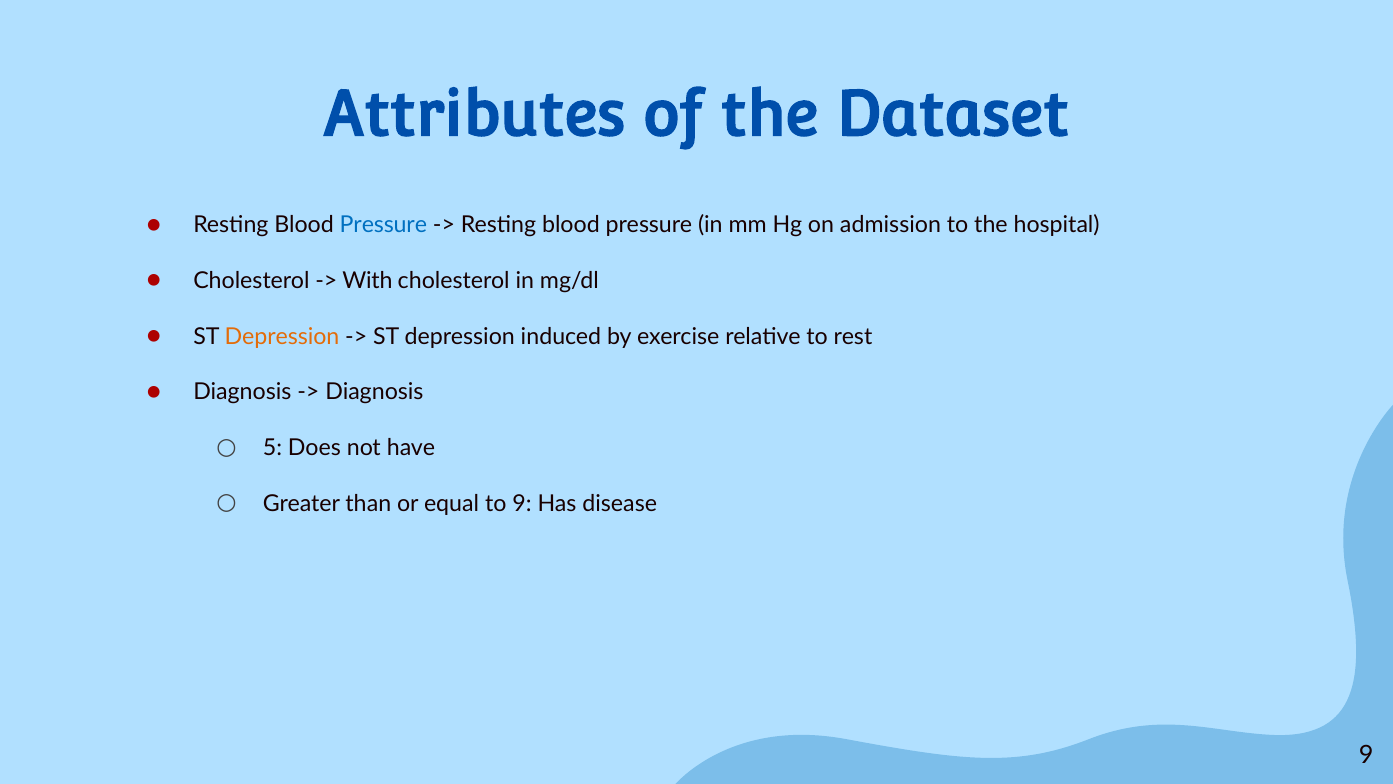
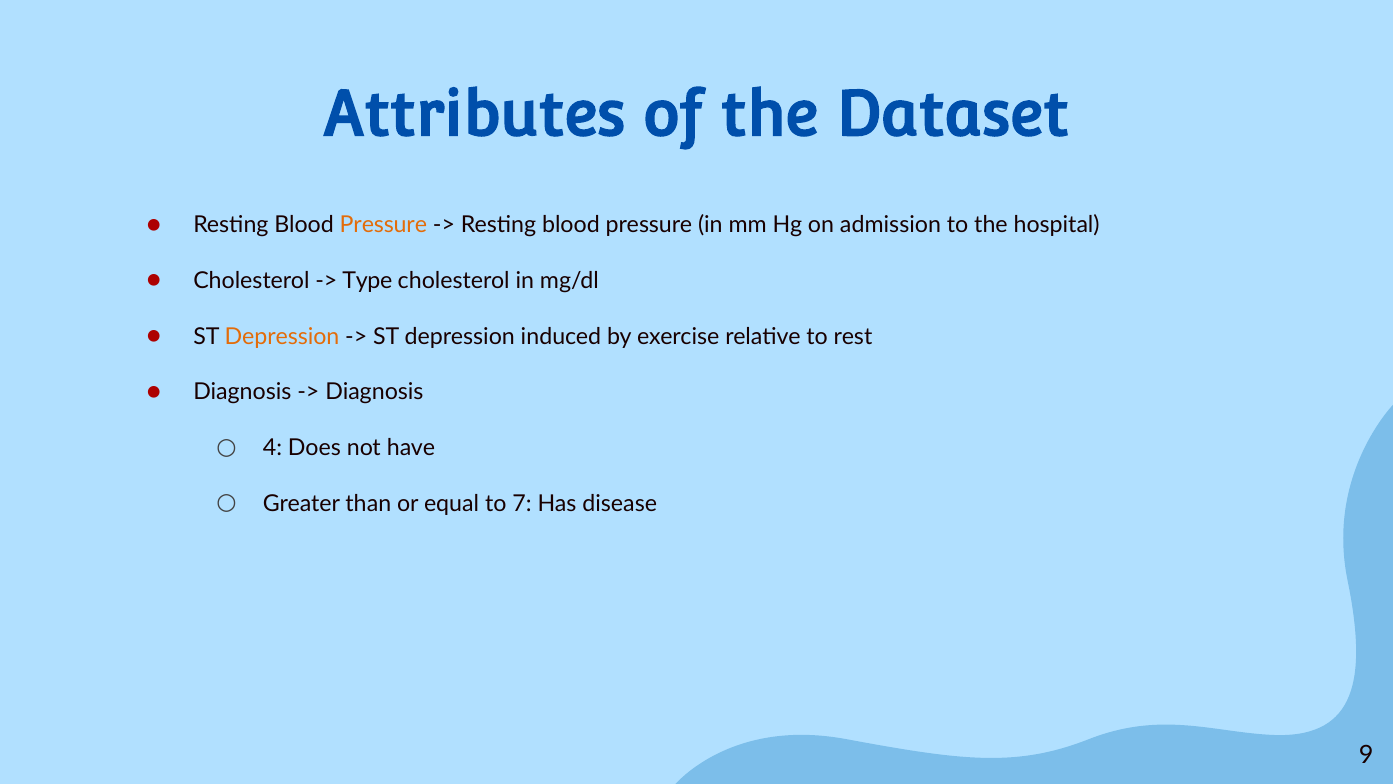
Pressure at (383, 225) colour: blue -> orange
With: With -> Type
5: 5 -> 4
to 9: 9 -> 7
